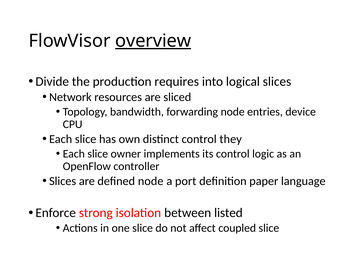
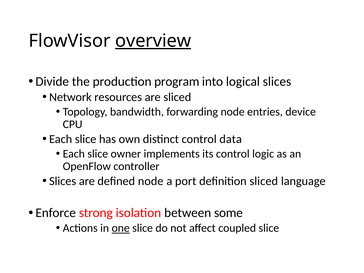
requires: requires -> program
they: they -> data
definition paper: paper -> sliced
listed: listed -> some
one underline: none -> present
